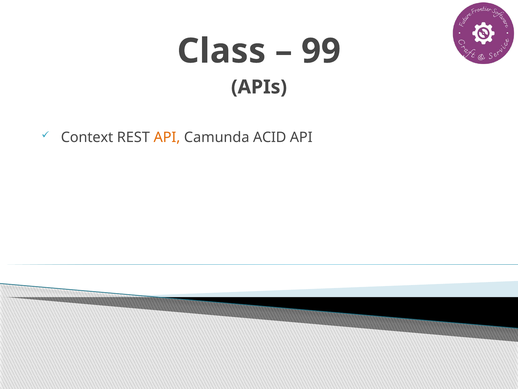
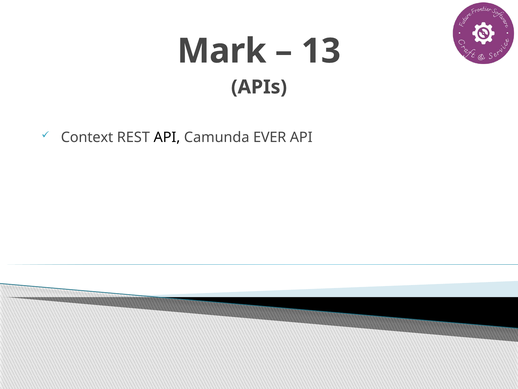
Class: Class -> Mark
99: 99 -> 13
API at (167, 137) colour: orange -> black
ACID: ACID -> EVER
